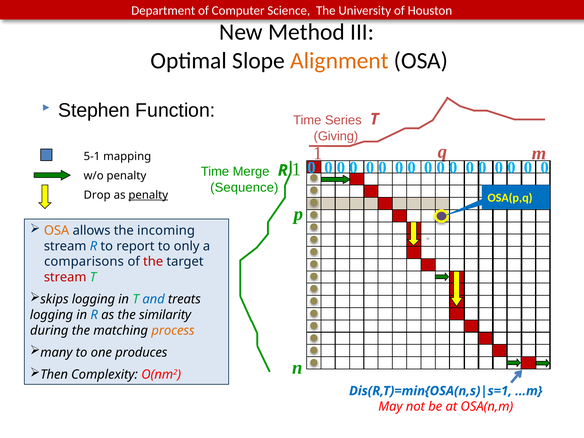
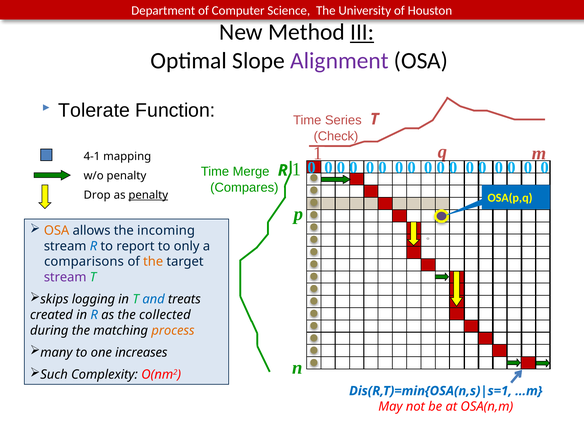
III underline: none -> present
Alignment colour: orange -> purple
Stephen: Stephen -> Tolerate
Giving: Giving -> Check
5-1: 5-1 -> 4-1
Sequence: Sequence -> Compares
the at (153, 262) colour: red -> orange
stream at (65, 277) colour: red -> purple
logging at (52, 315): logging -> created
similarity: similarity -> collected
produces: produces -> increases
Then: Then -> Such
